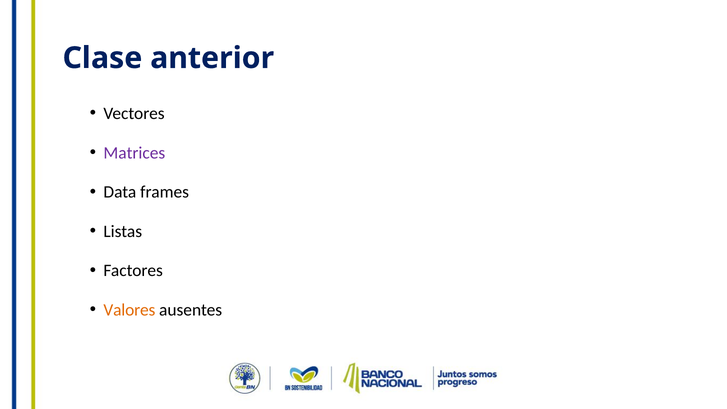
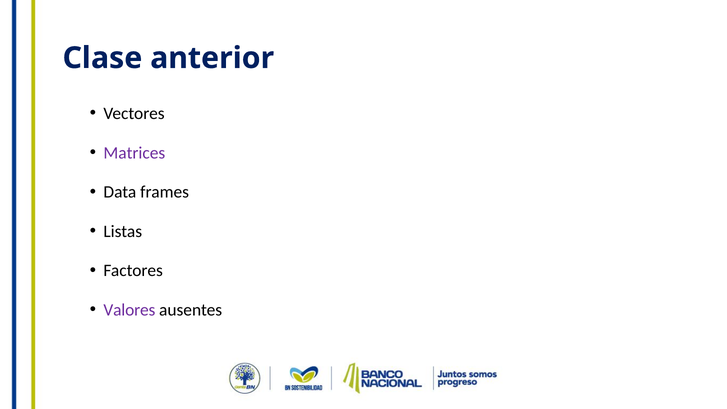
Valores colour: orange -> purple
